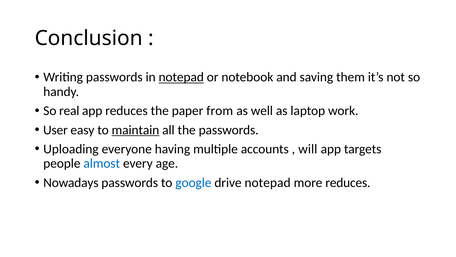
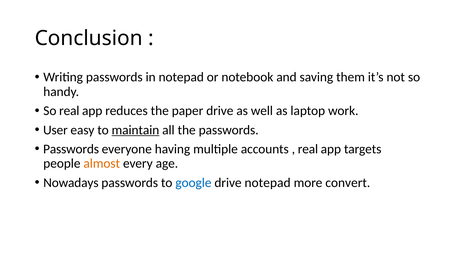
notepad at (181, 77) underline: present -> none
paper from: from -> drive
Uploading at (71, 149): Uploading -> Passwords
will at (308, 149): will -> real
almost colour: blue -> orange
more reduces: reduces -> convert
